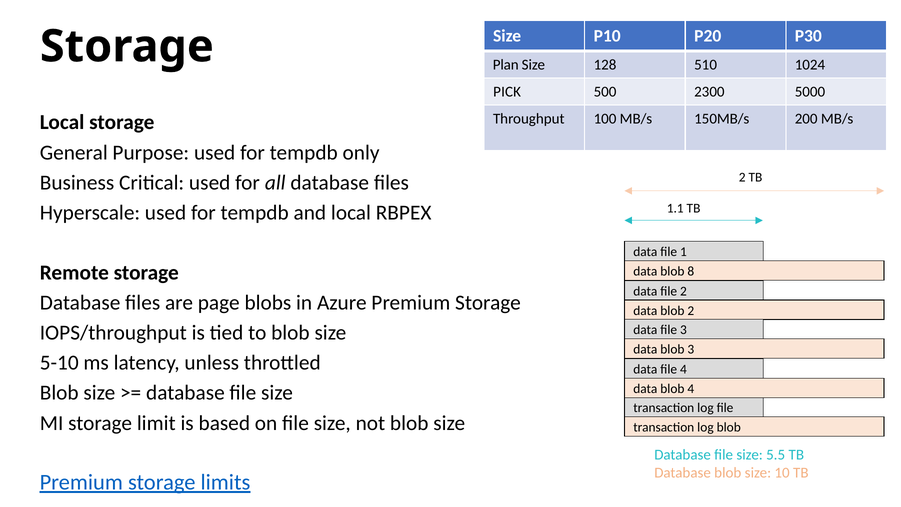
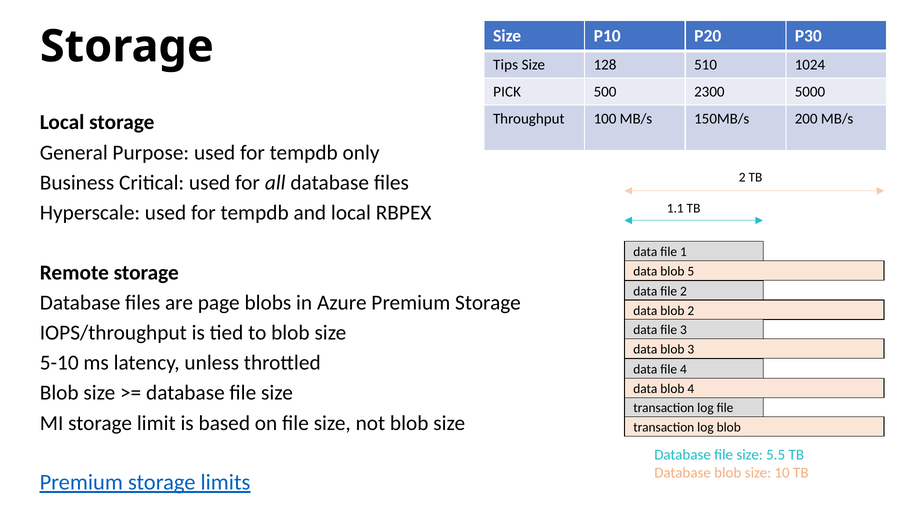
Plan: Plan -> Tips
8: 8 -> 5
